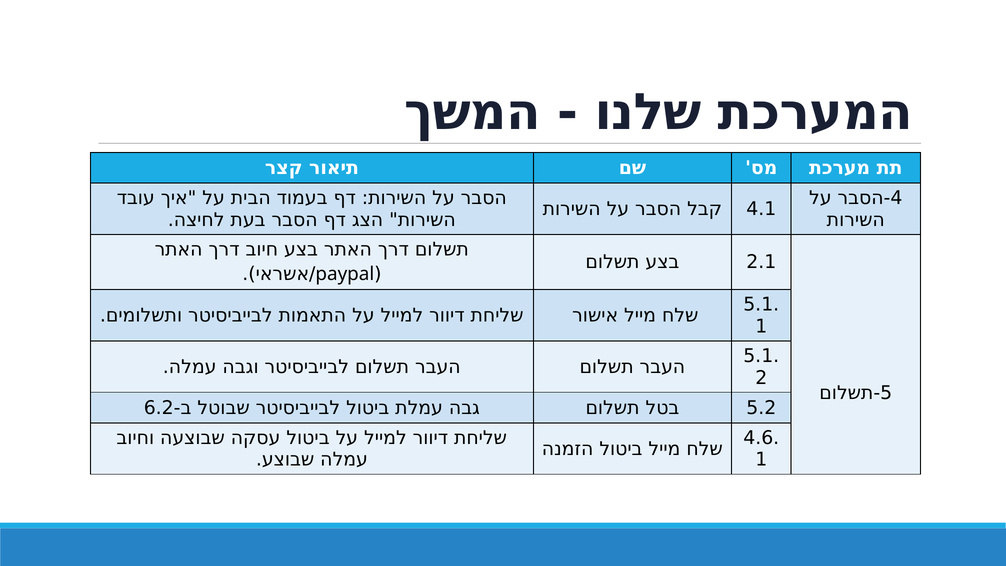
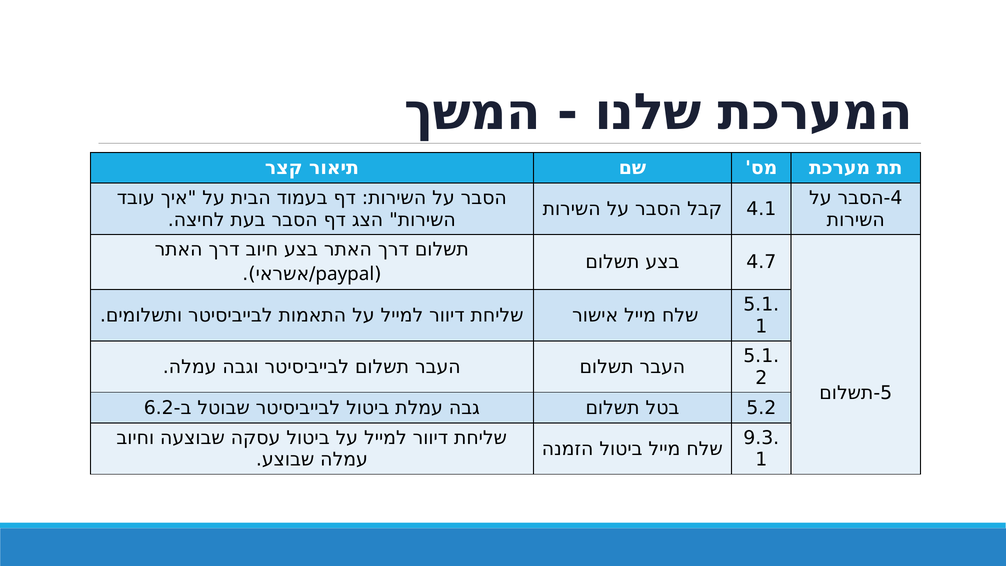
2.1: 2.1 -> 4.7
4.6: 4.6 -> 9.3
